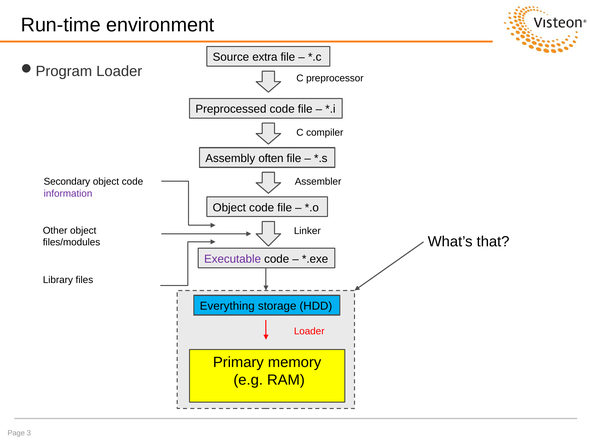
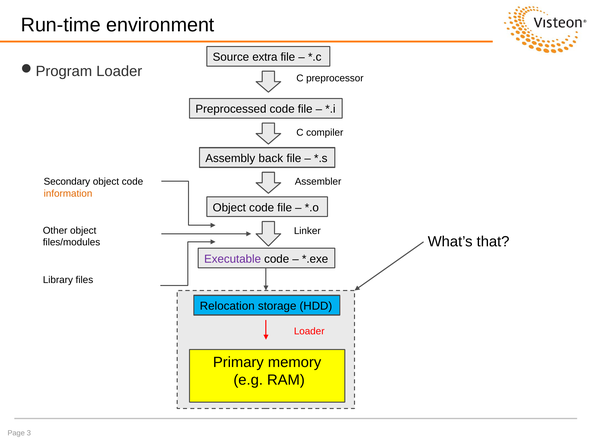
often: often -> back
information colour: purple -> orange
Everything: Everything -> Relocation
